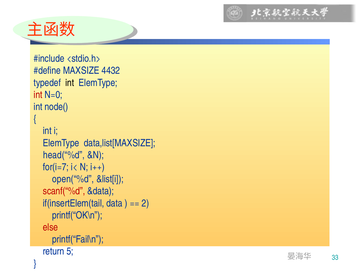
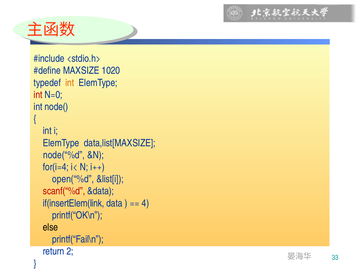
4432: 4432 -> 1020
int at (70, 83) colour: black -> orange
head(“%d: head(“%d -> node(“%d
for(i=7: for(i=7 -> for(i=4
if(insertElem(tail: if(insertElem(tail -> if(insertElem(link
2: 2 -> 4
else colour: red -> black
5: 5 -> 2
